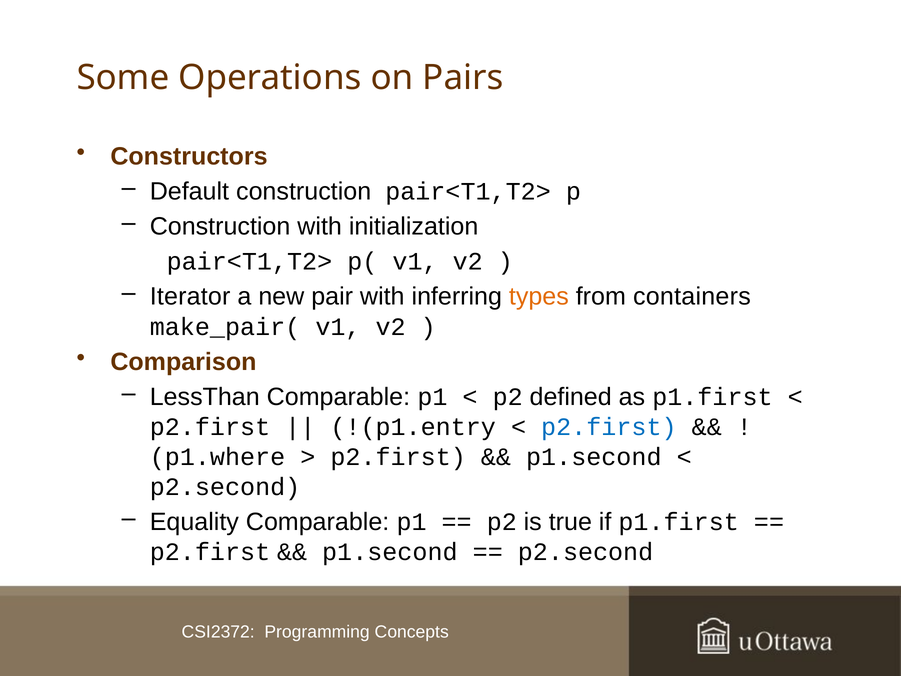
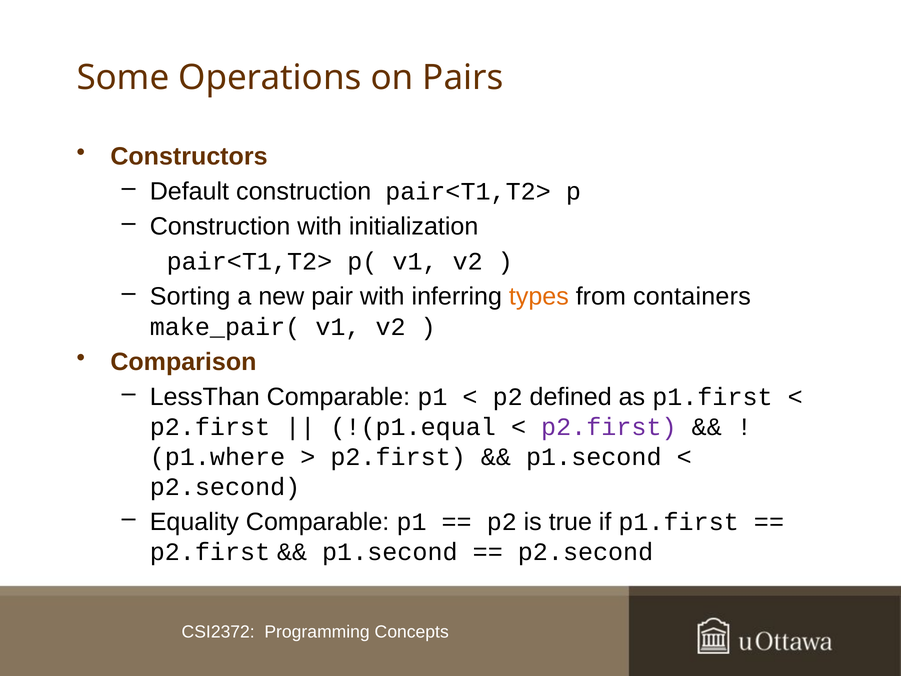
Iterator: Iterator -> Sorting
!(p1.entry: !(p1.entry -> !(p1.equal
p2.first at (609, 427) colour: blue -> purple
